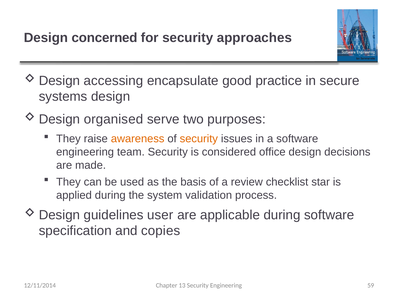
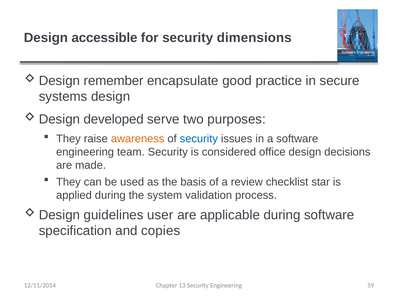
concerned: concerned -> accessible
approaches: approaches -> dimensions
accessing: accessing -> remember
organised: organised -> developed
security at (199, 138) colour: orange -> blue
